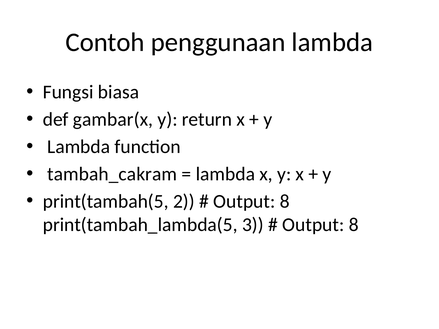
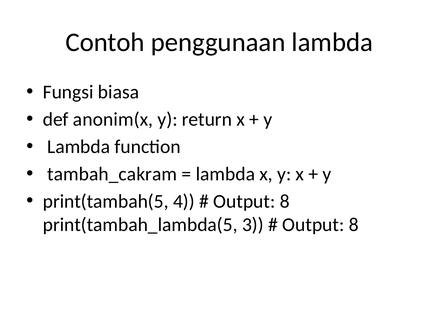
gambar(x: gambar(x -> anonim(x
2: 2 -> 4
